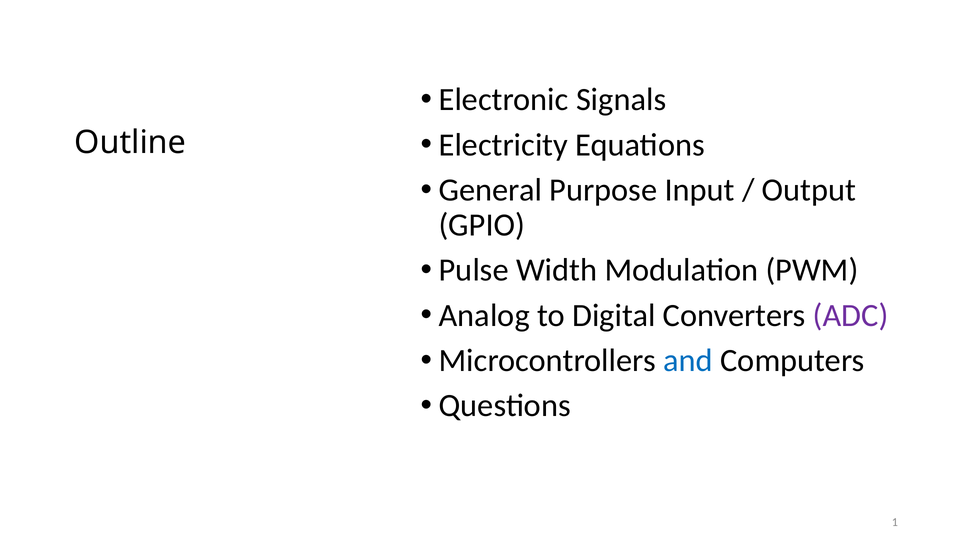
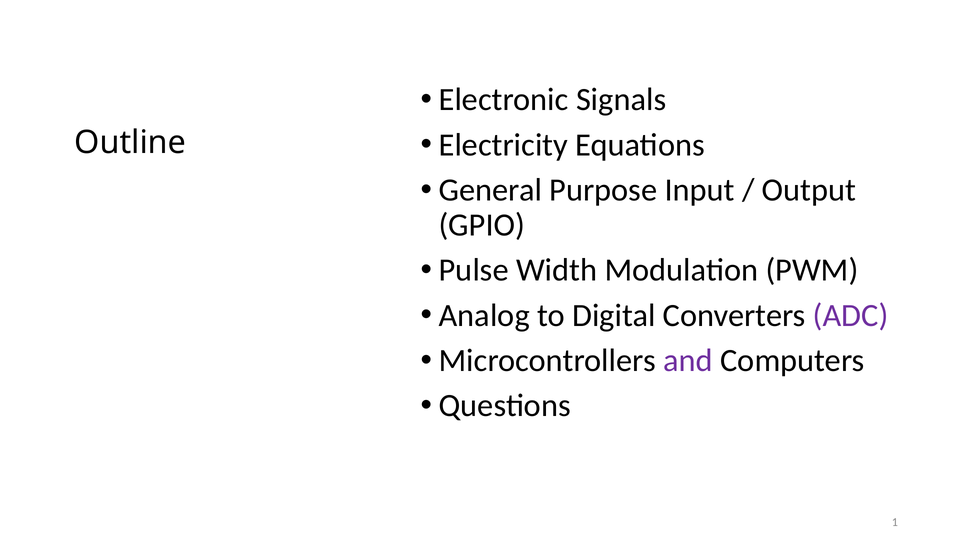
and colour: blue -> purple
